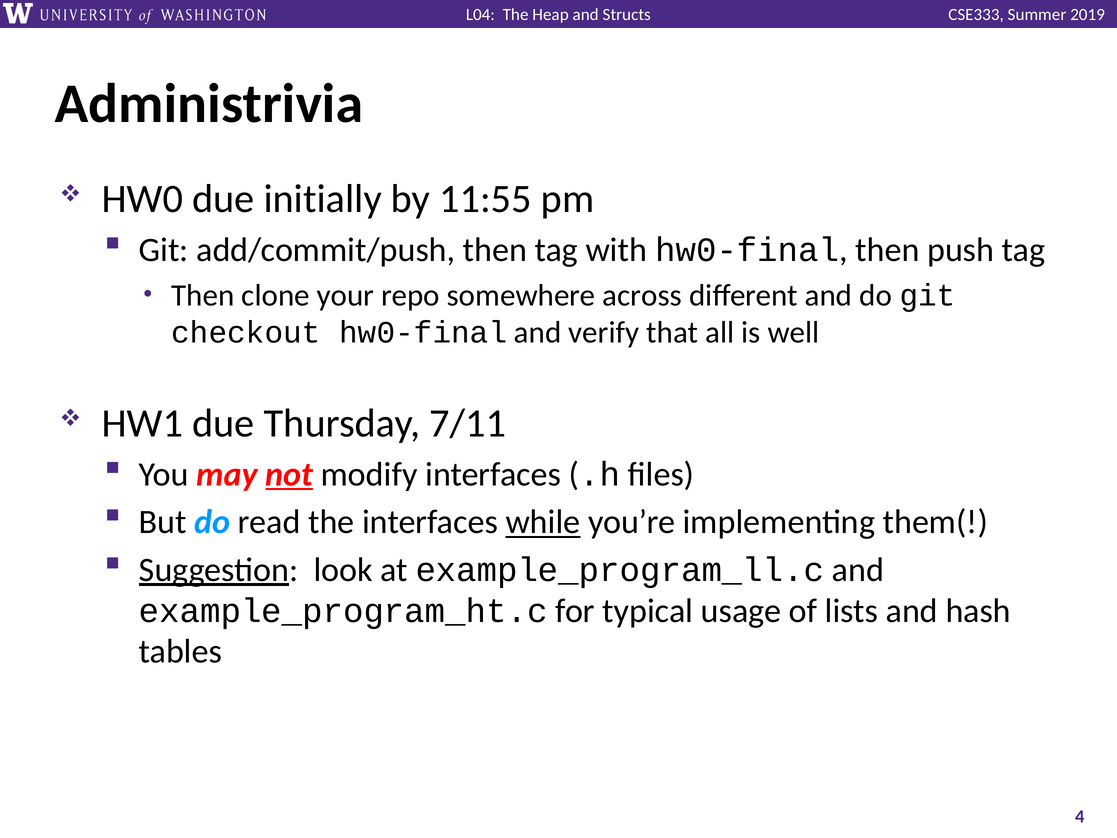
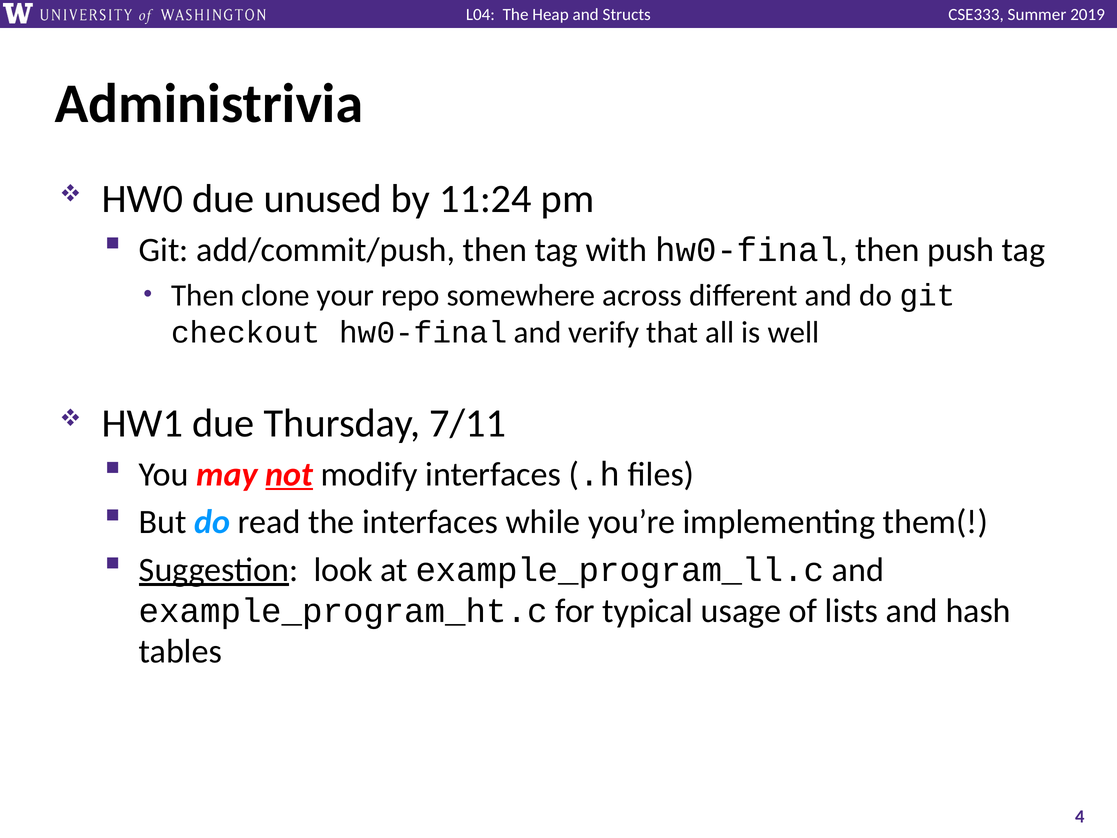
initially: initially -> unused
11:55: 11:55 -> 11:24
while underline: present -> none
